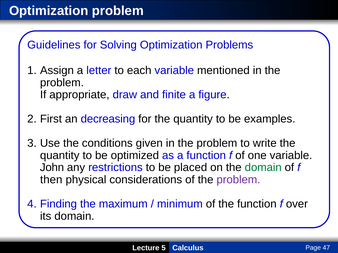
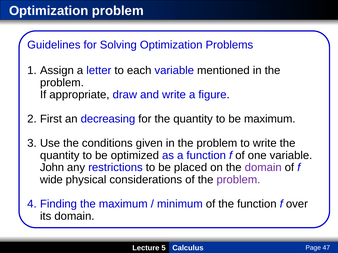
and finite: finite -> write
be examples: examples -> maximum
domain at (263, 168) colour: green -> purple
then: then -> wide
